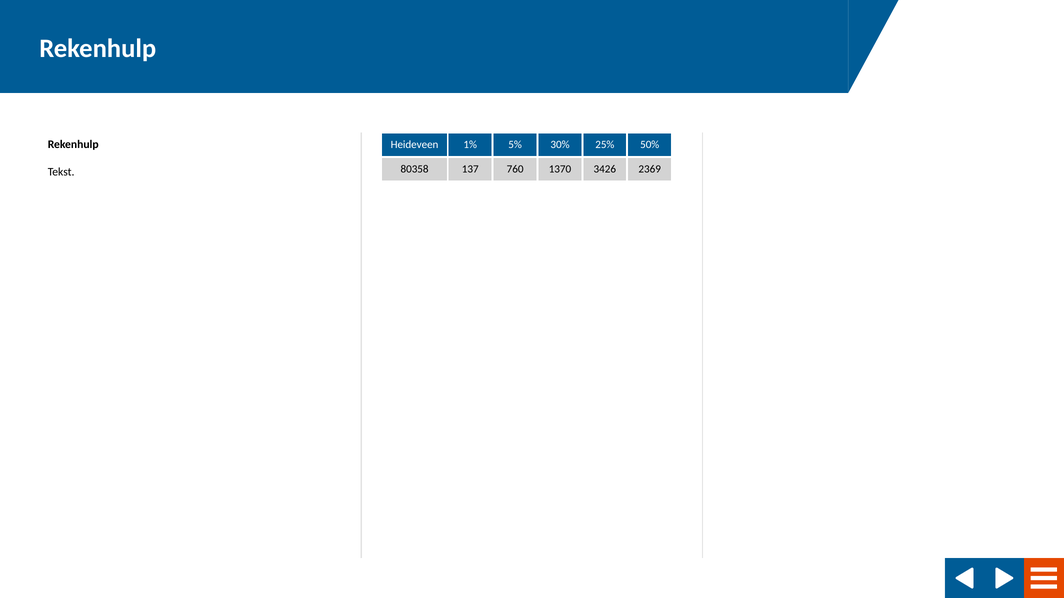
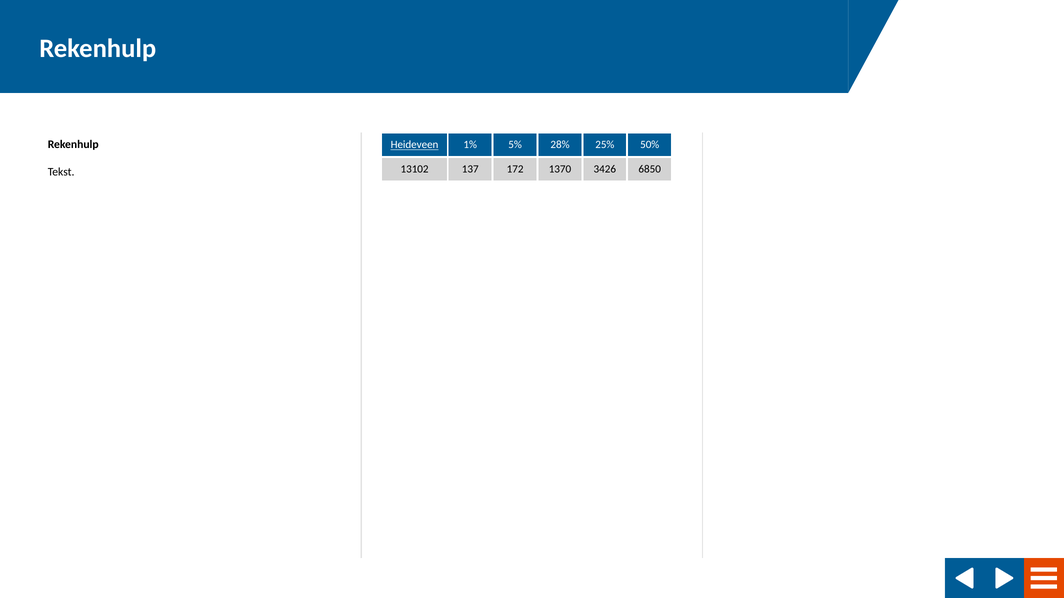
Heideveen underline: none -> present
30%: 30% -> 28%
80358: 80358 -> 13102
760: 760 -> 172
2369: 2369 -> 6850
